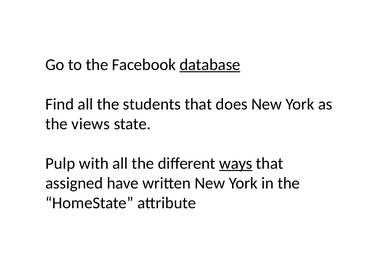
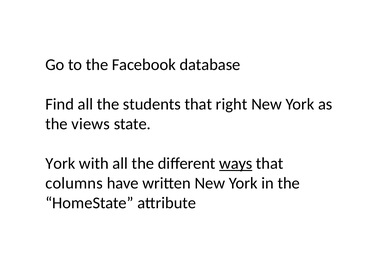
database underline: present -> none
does: does -> right
Pulp at (60, 164): Pulp -> York
assigned: assigned -> columns
